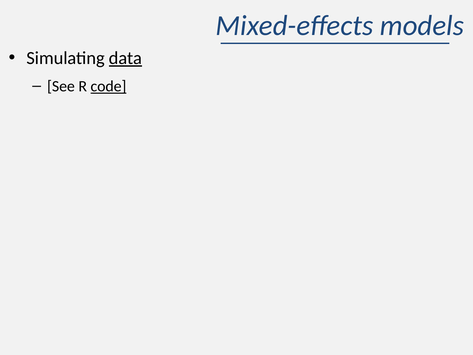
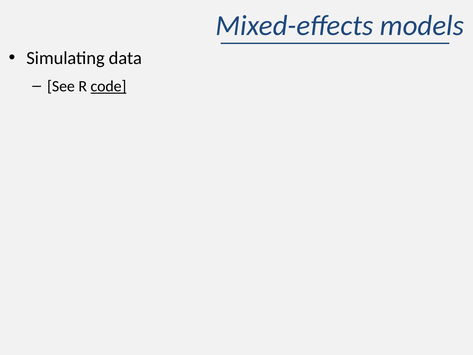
data underline: present -> none
